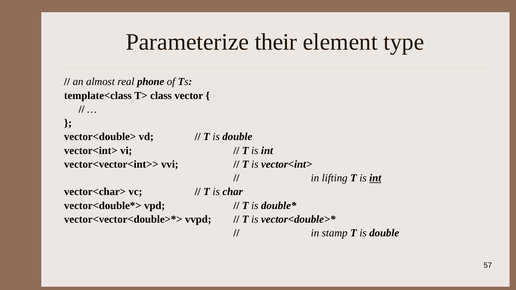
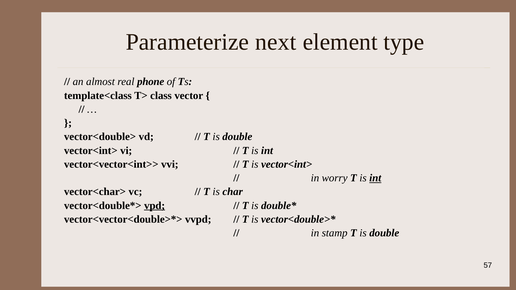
their: their -> next
lifting: lifting -> worry
vpd underline: none -> present
